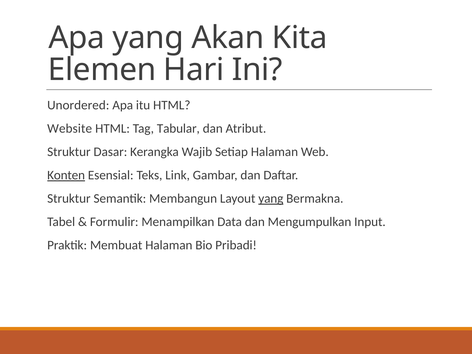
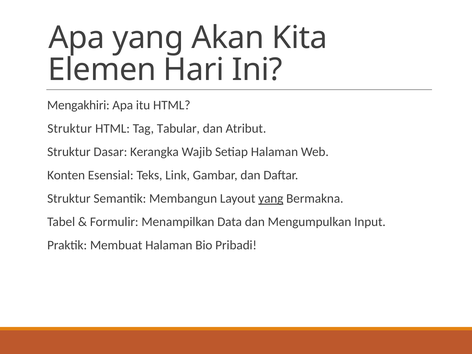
Unordered: Unordered -> Mengakhiri
Website at (70, 129): Website -> Struktur
Konten underline: present -> none
